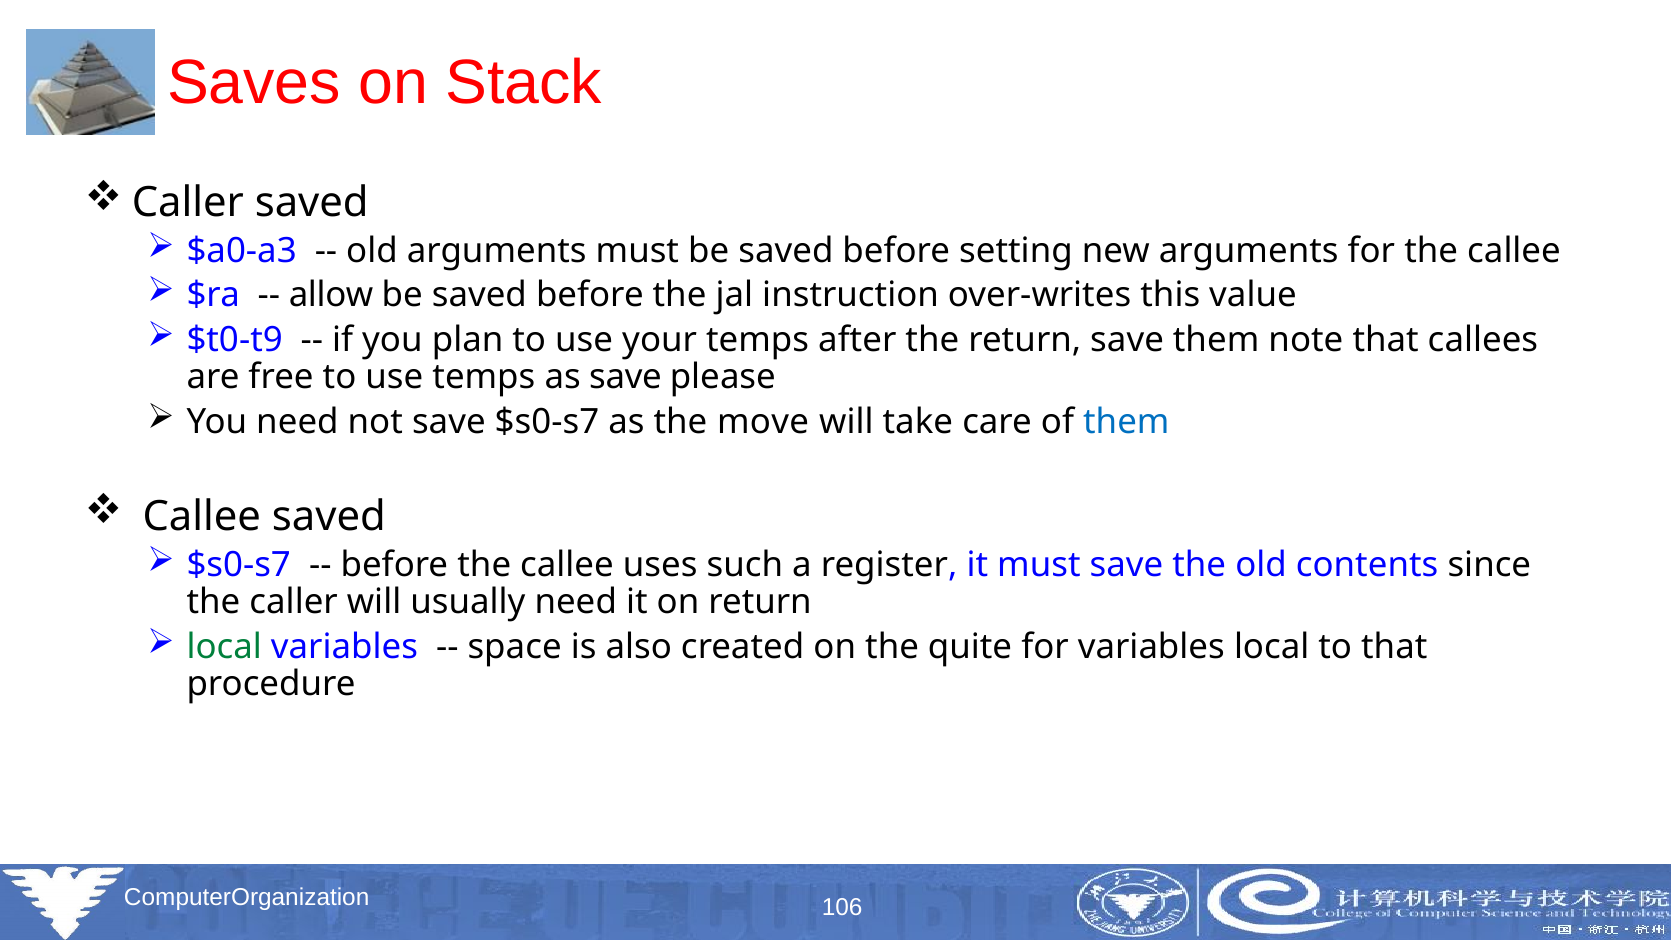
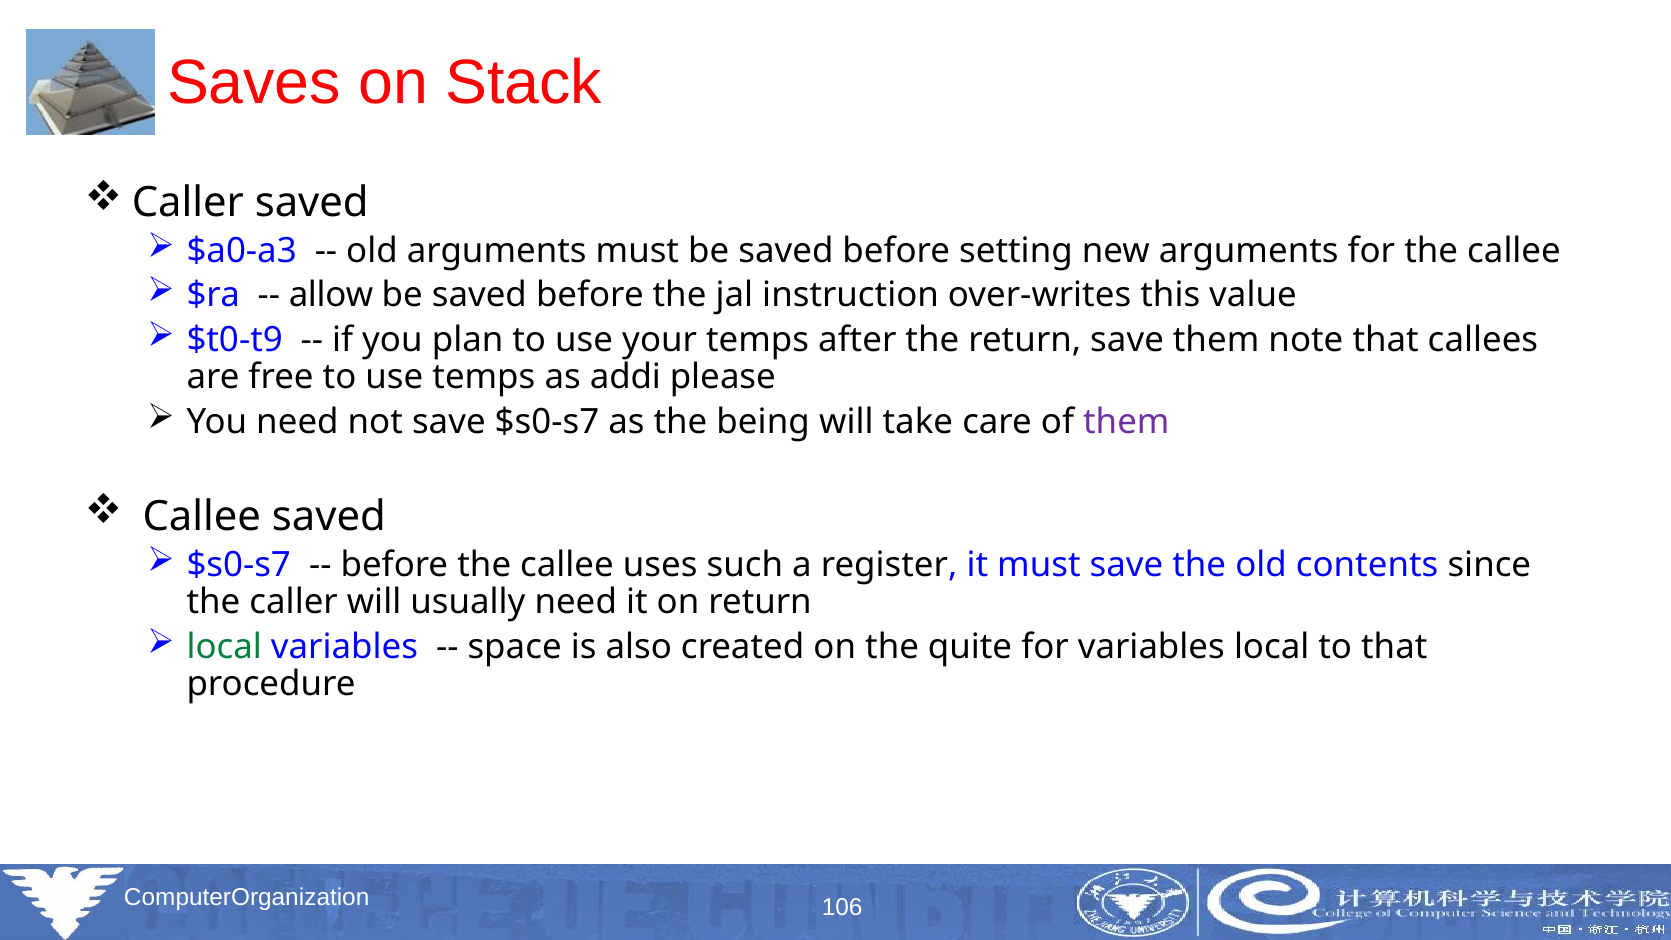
as save: save -> addi
move: move -> being
them at (1126, 422) colour: blue -> purple
